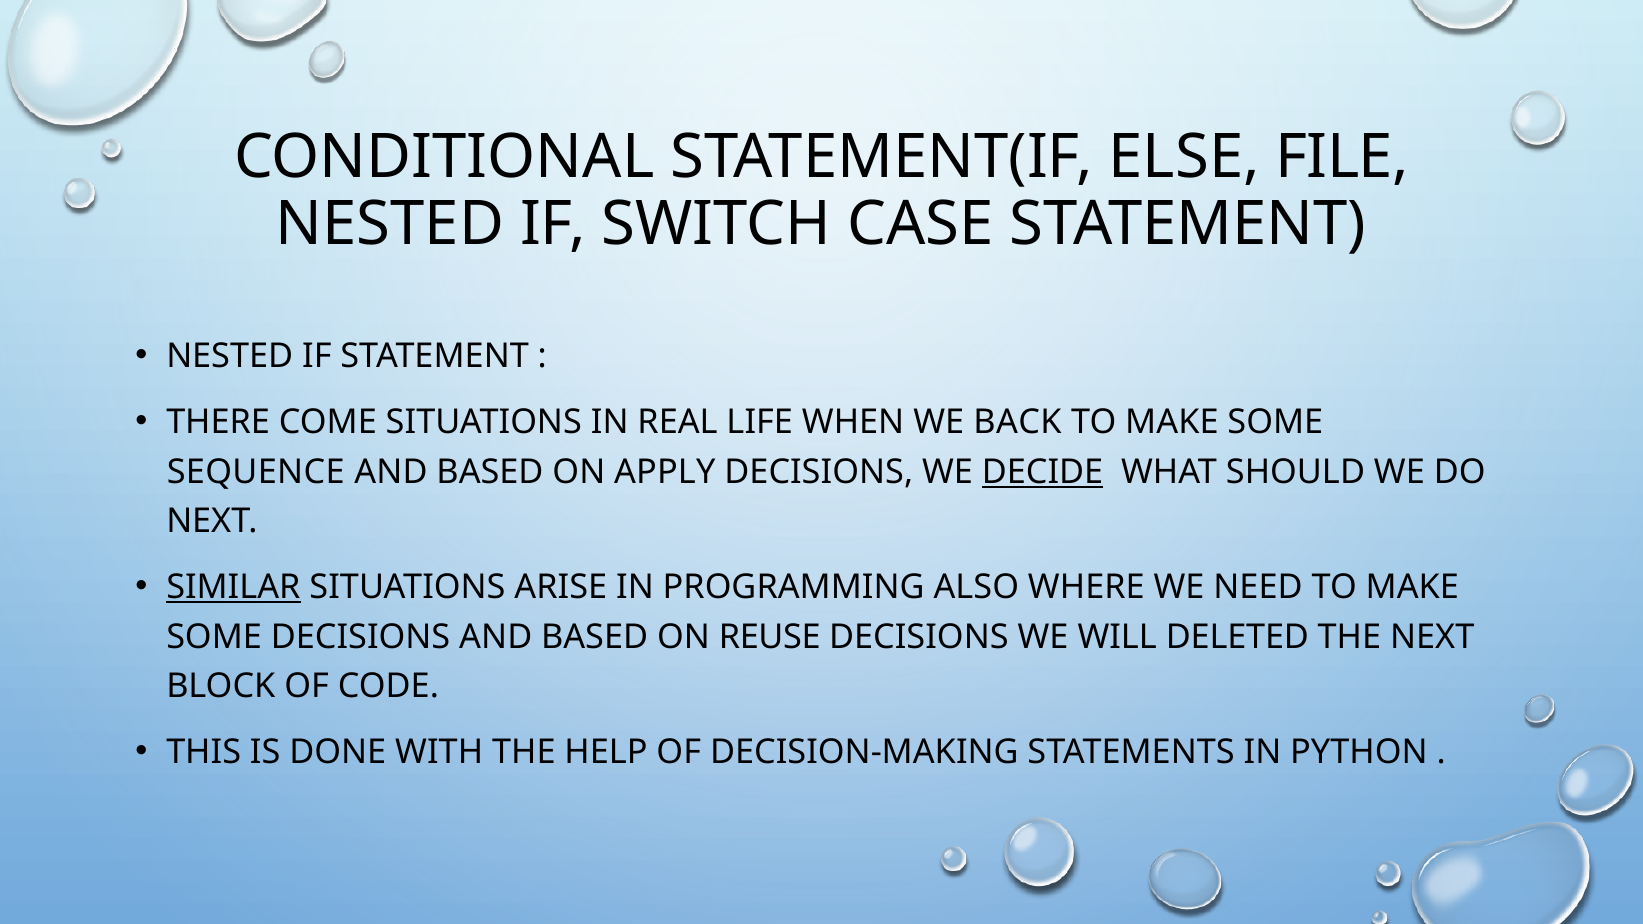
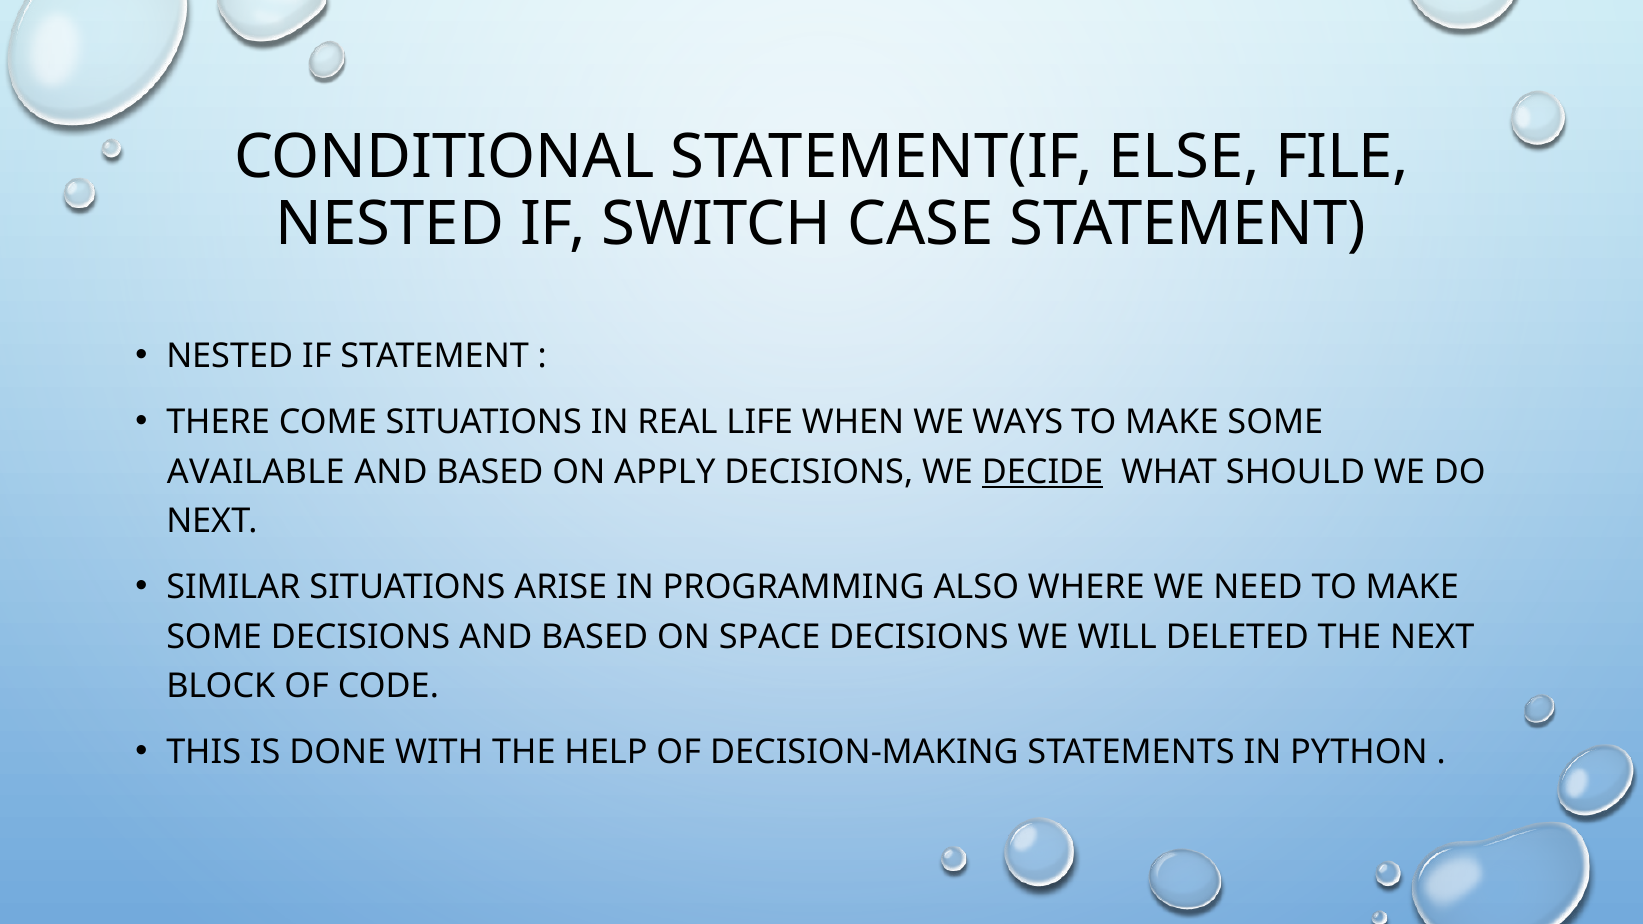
BACK: BACK -> WAYS
SEQUENCE: SEQUENCE -> AVAILABLE
SIMILAR underline: present -> none
REUSE: REUSE -> SPACE
